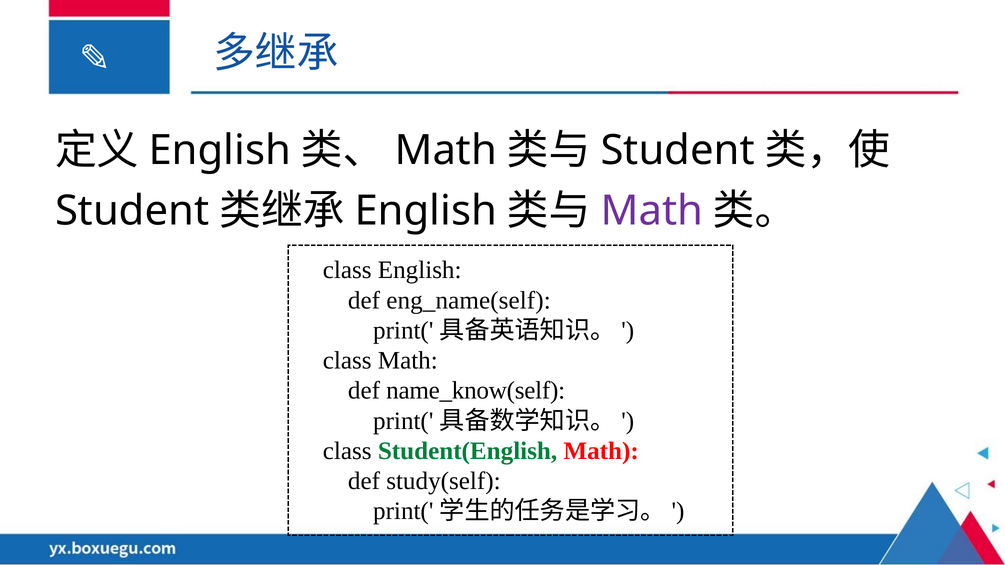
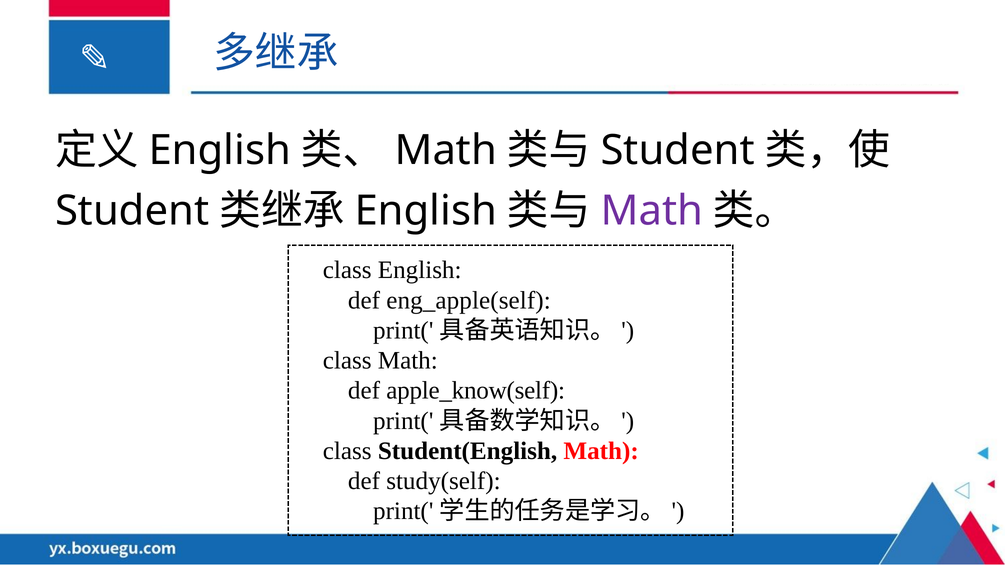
eng_name(self: eng_name(self -> eng_apple(self
name_know(self: name_know(self -> apple_know(self
Student(English colour: green -> black
